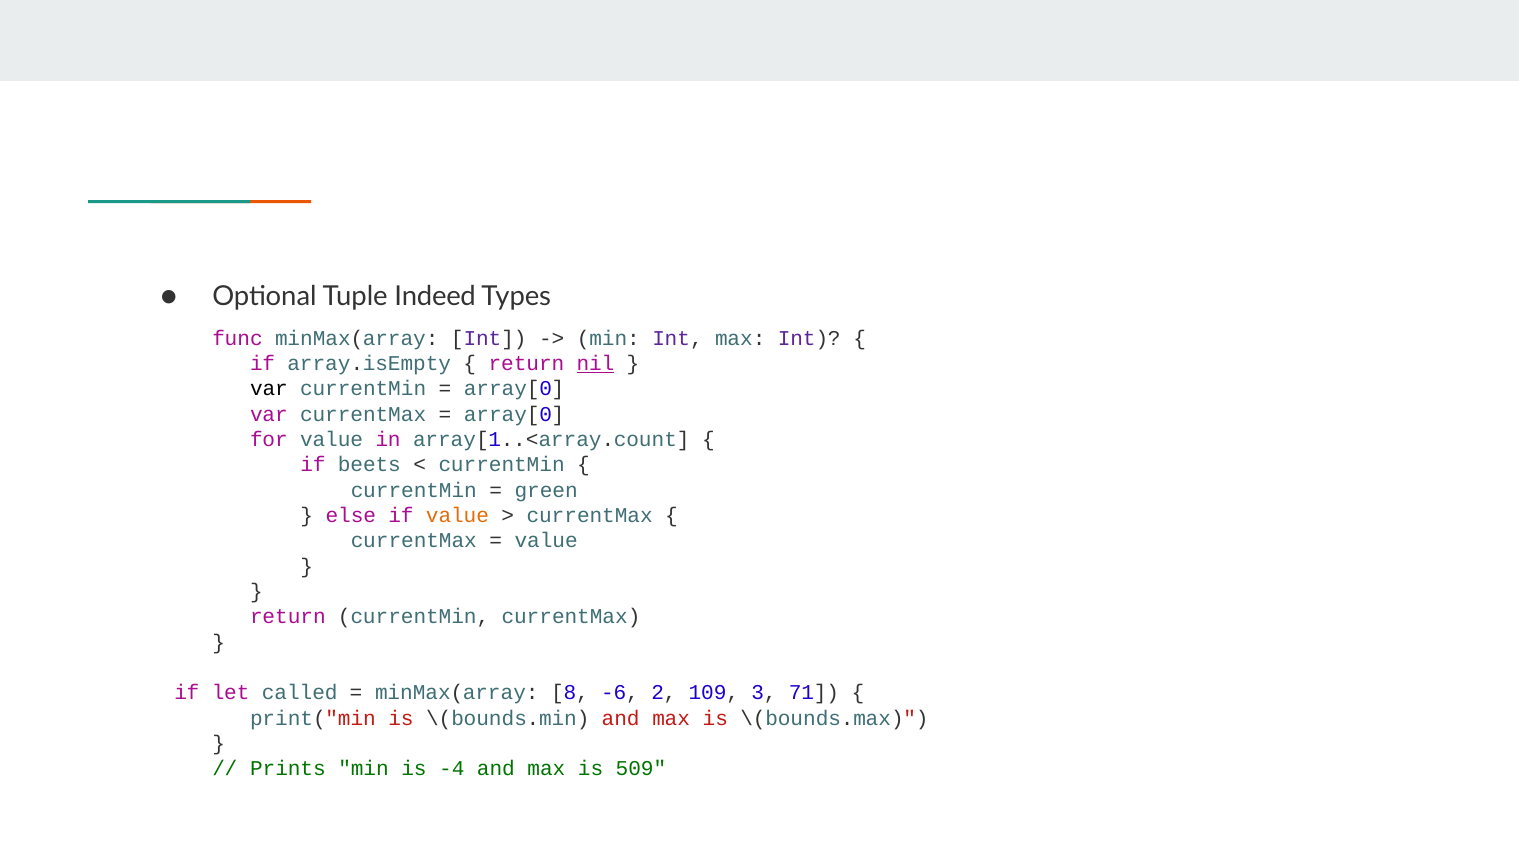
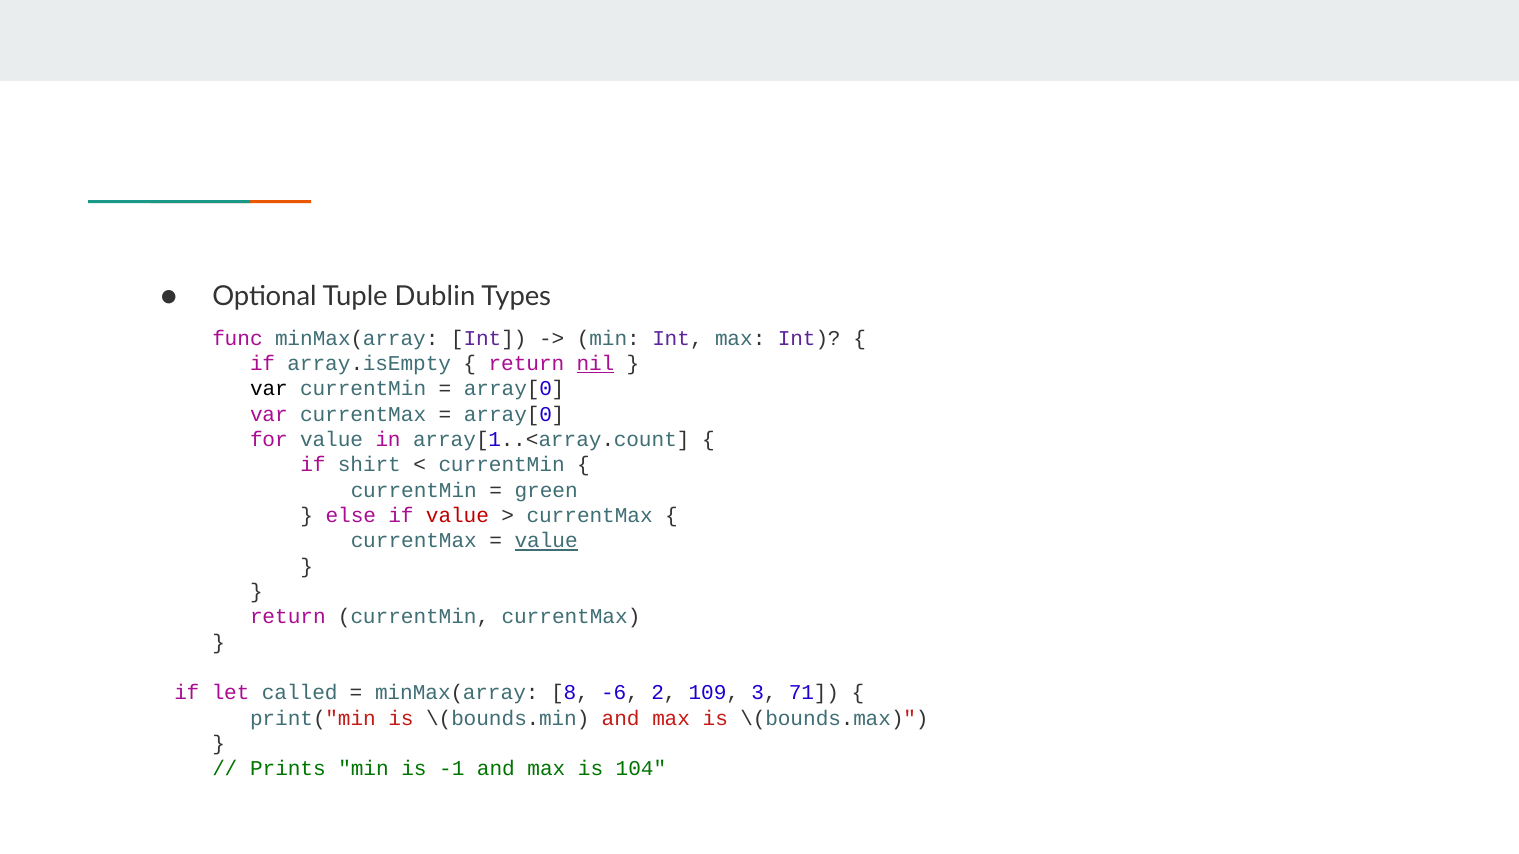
Indeed: Indeed -> Dublin
beets: beets -> shirt
value at (457, 516) colour: orange -> red
value at (546, 541) underline: none -> present
-4: -4 -> -1
509: 509 -> 104
